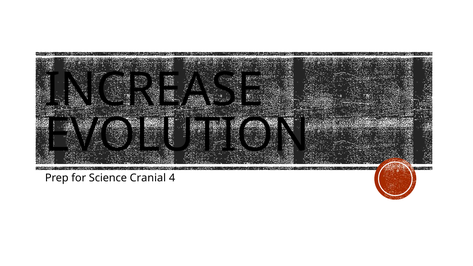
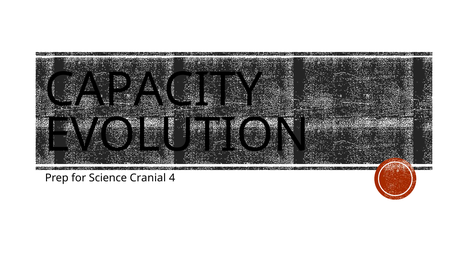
INCREASE: INCREASE -> CAPACITY
